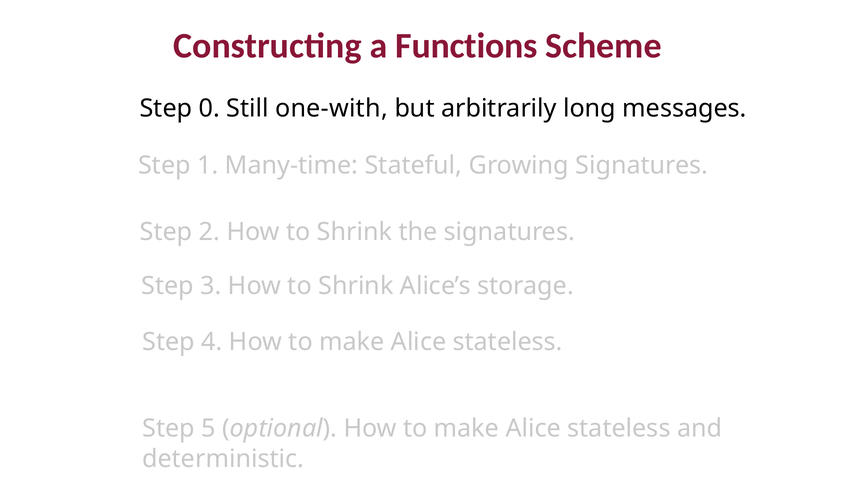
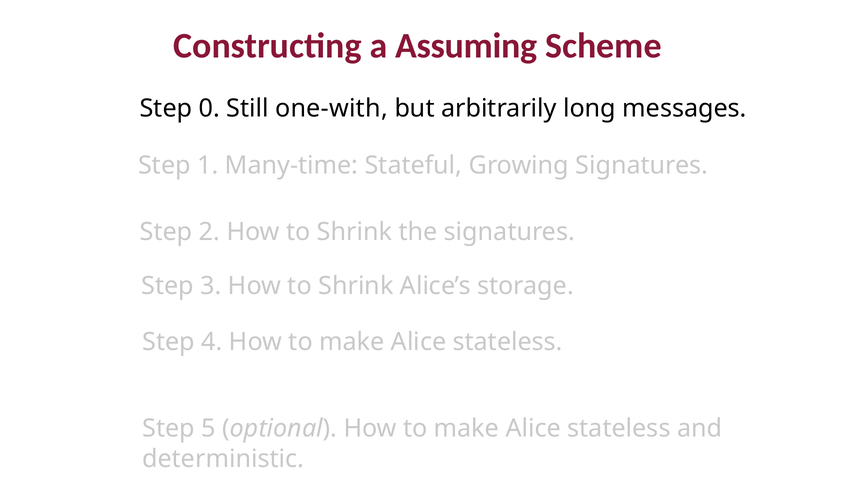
Functions: Functions -> Assuming
